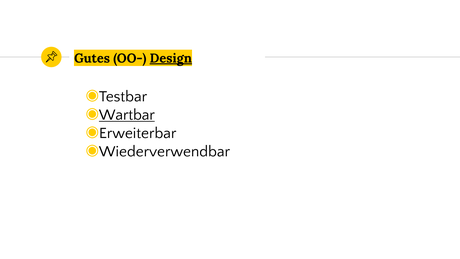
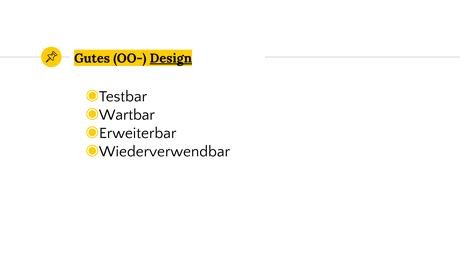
Wartbar underline: present -> none
